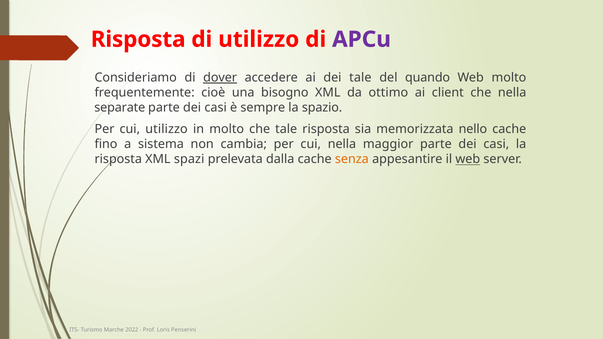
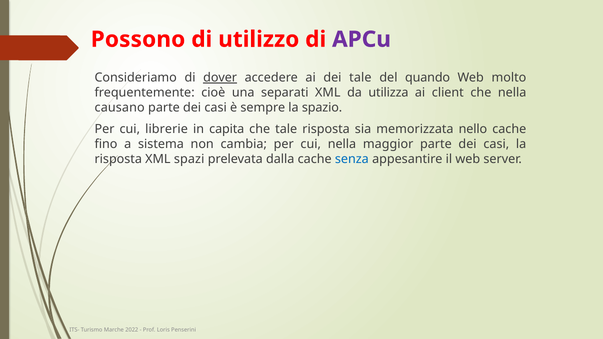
Risposta at (138, 39): Risposta -> Possono
bisogno: bisogno -> separati
ottimo: ottimo -> utilizza
separate: separate -> causano
cui utilizzo: utilizzo -> librerie
in molto: molto -> capita
senza colour: orange -> blue
web at (468, 159) underline: present -> none
